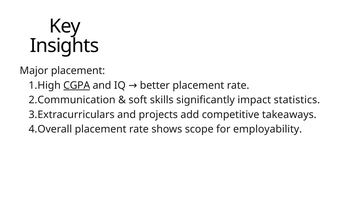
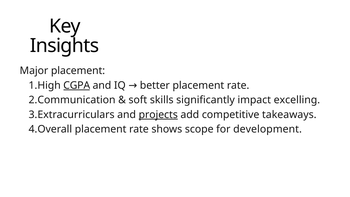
statistics: statistics -> excelling
projects underline: none -> present
employability: employability -> development
